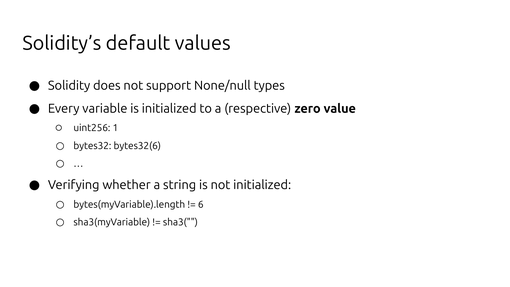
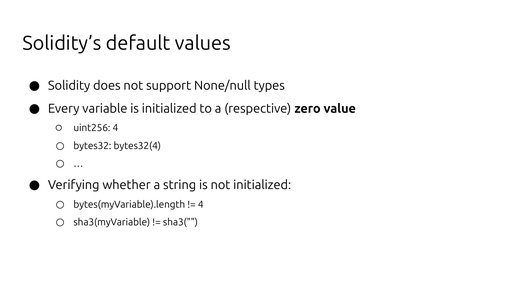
uint256 1: 1 -> 4
bytes32(6: bytes32(6 -> bytes32(4
6 at (201, 204): 6 -> 4
